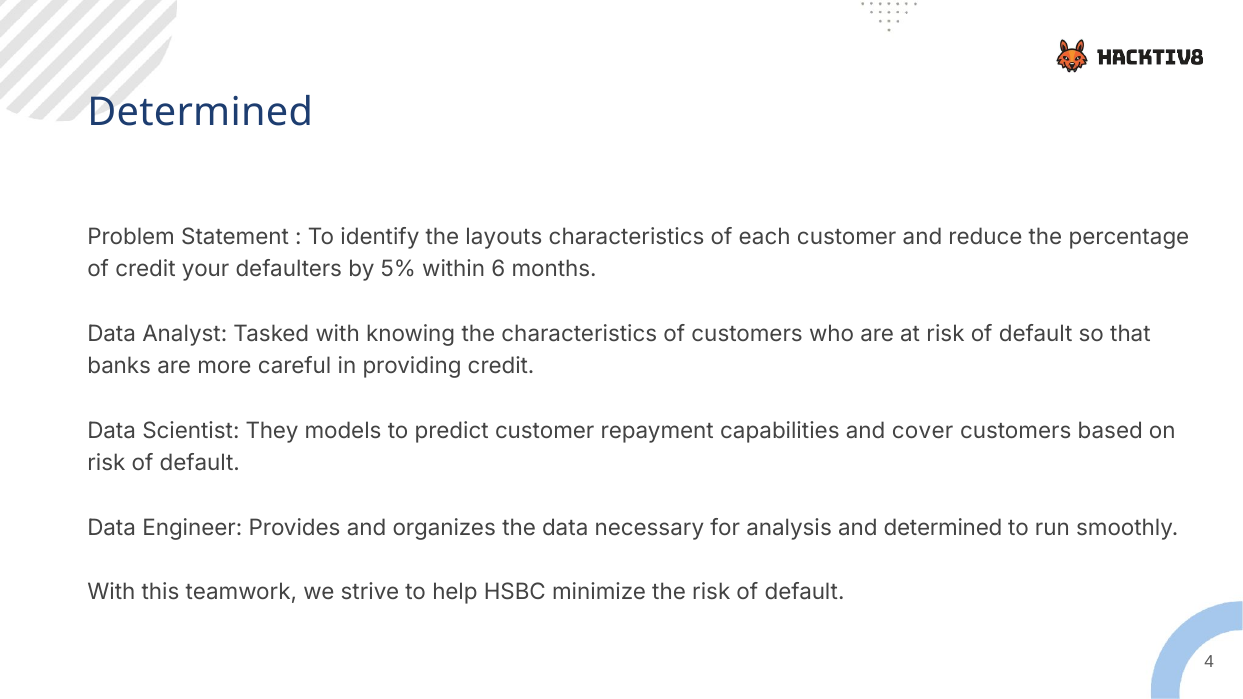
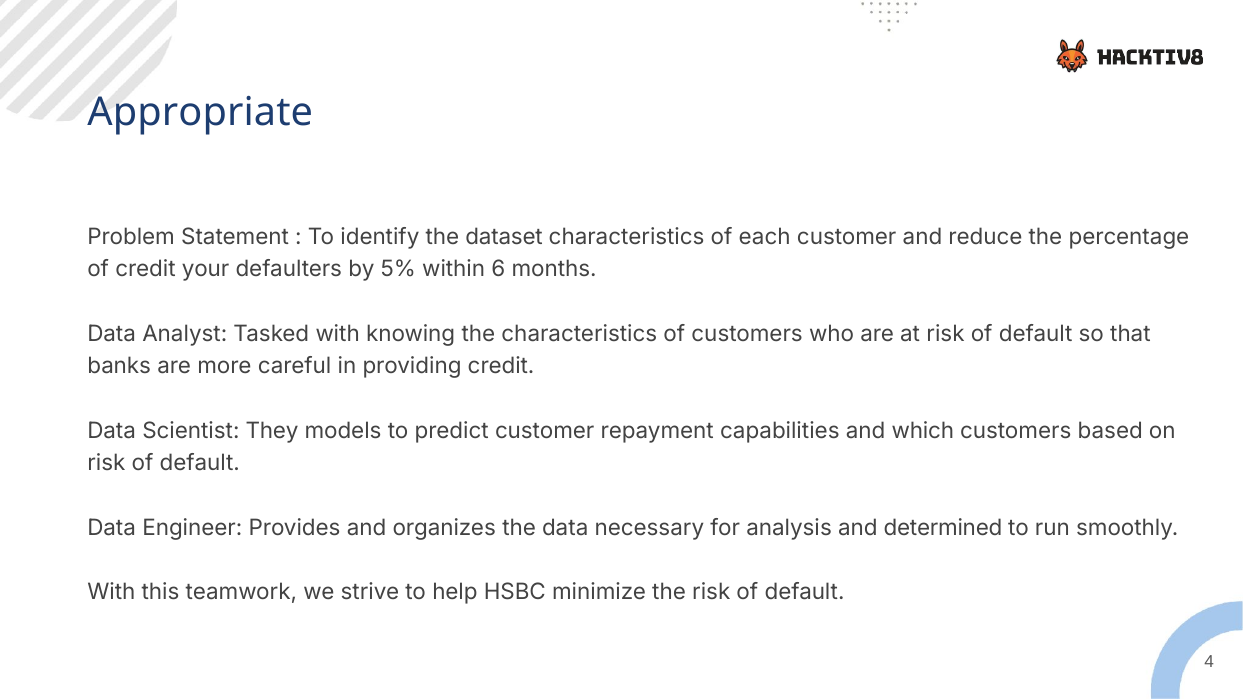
Determined at (200, 112): Determined -> Appropriate
layouts: layouts -> dataset
cover: cover -> which
